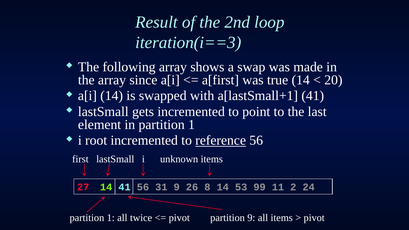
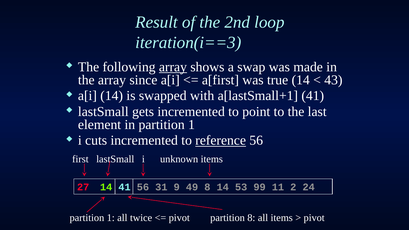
array at (173, 67) underline: none -> present
20: 20 -> 43
root: root -> cuts
26: 26 -> 49
partition 9: 9 -> 8
